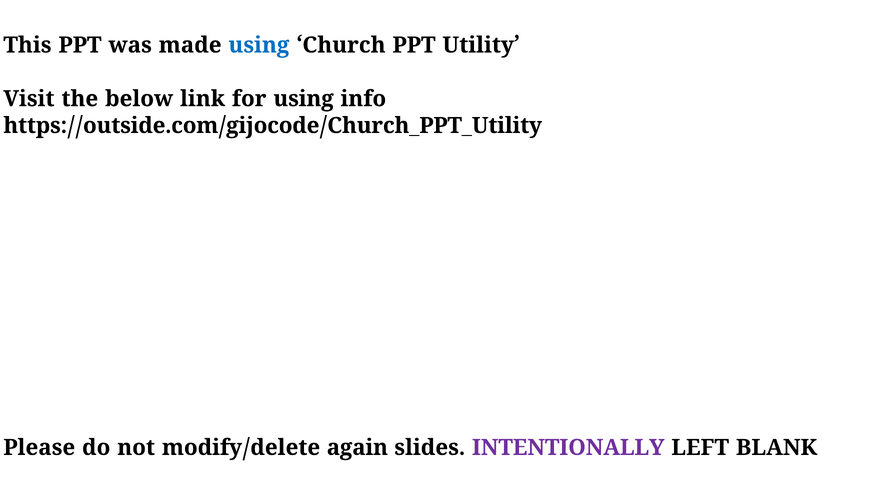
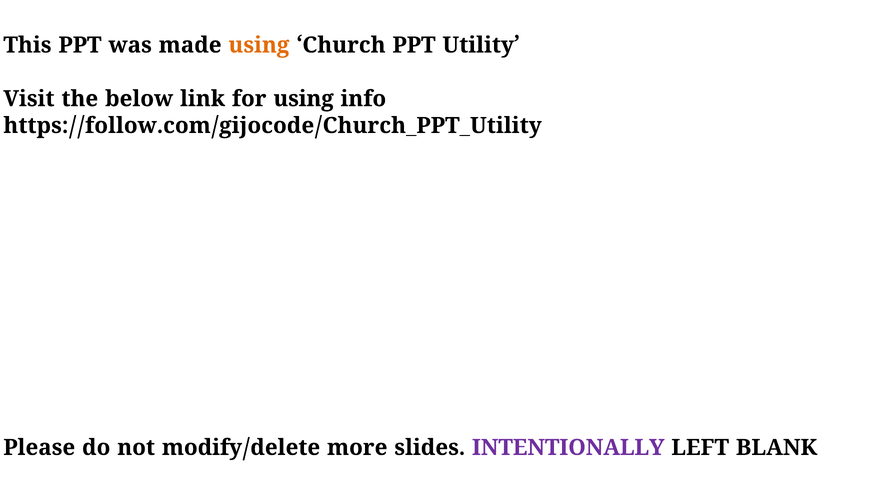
using at (259, 45) colour: blue -> orange
https://outside.com/gijocode/Church_PPT_Utility: https://outside.com/gijocode/Church_PPT_Utility -> https://follow.com/gijocode/Church_PPT_Utility
again: again -> more
